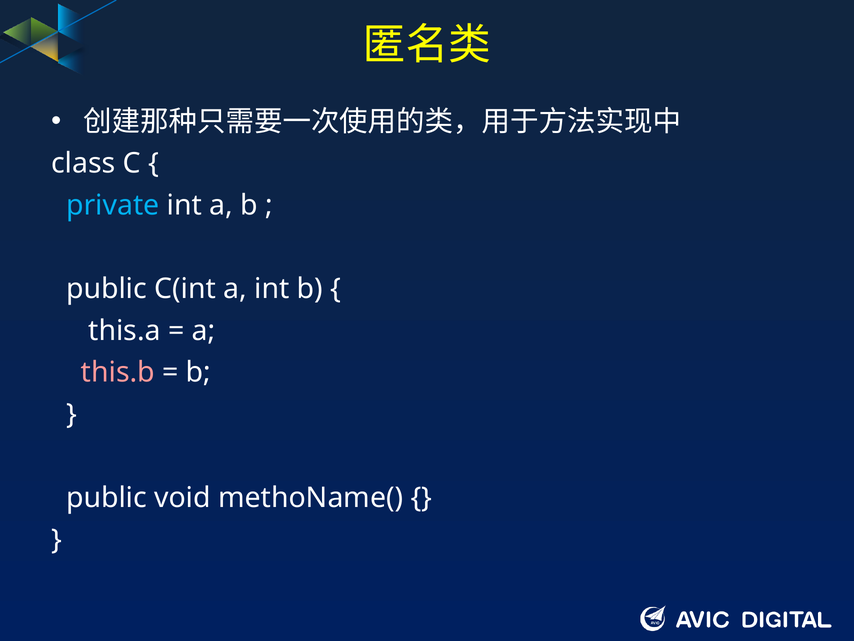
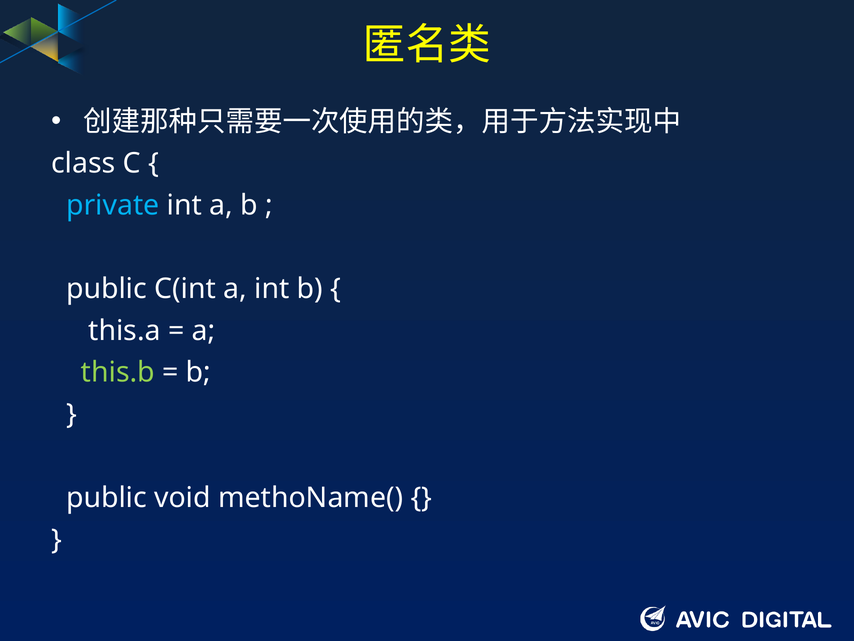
this.b colour: pink -> light green
